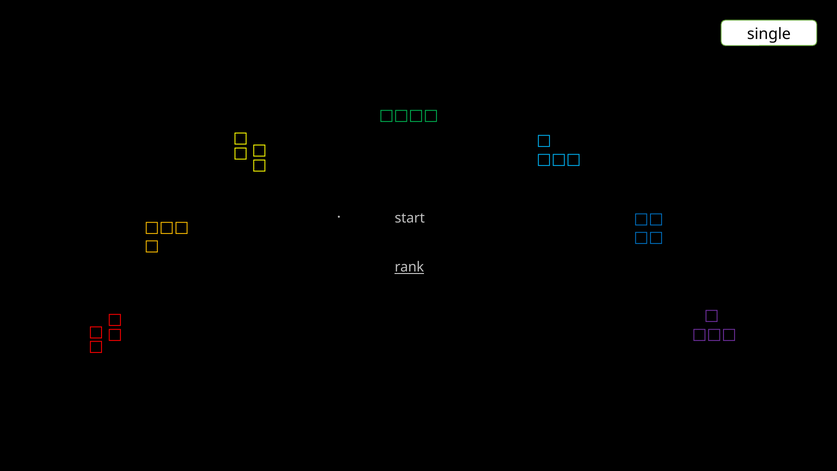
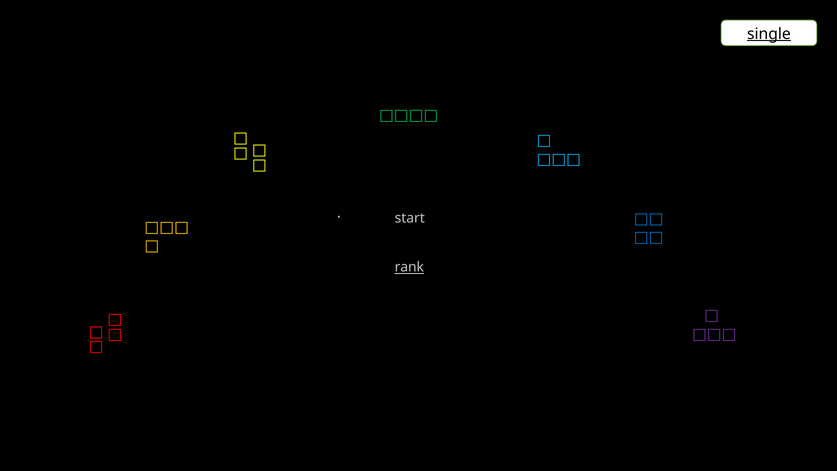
single underline: none -> present
